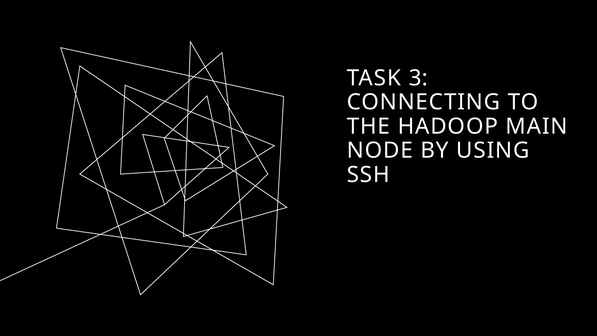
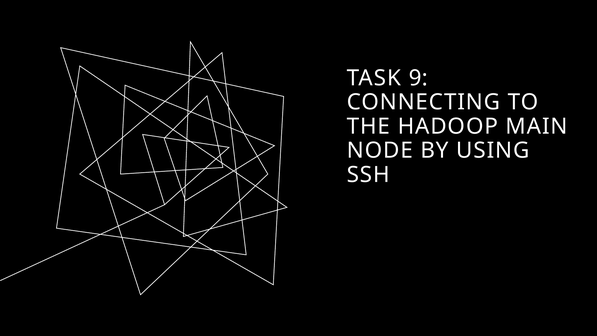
3: 3 -> 9
